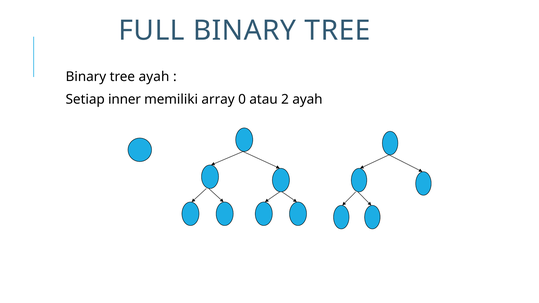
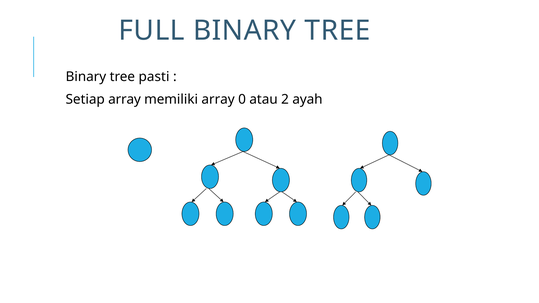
tree ayah: ayah -> pasti
Setiap inner: inner -> array
